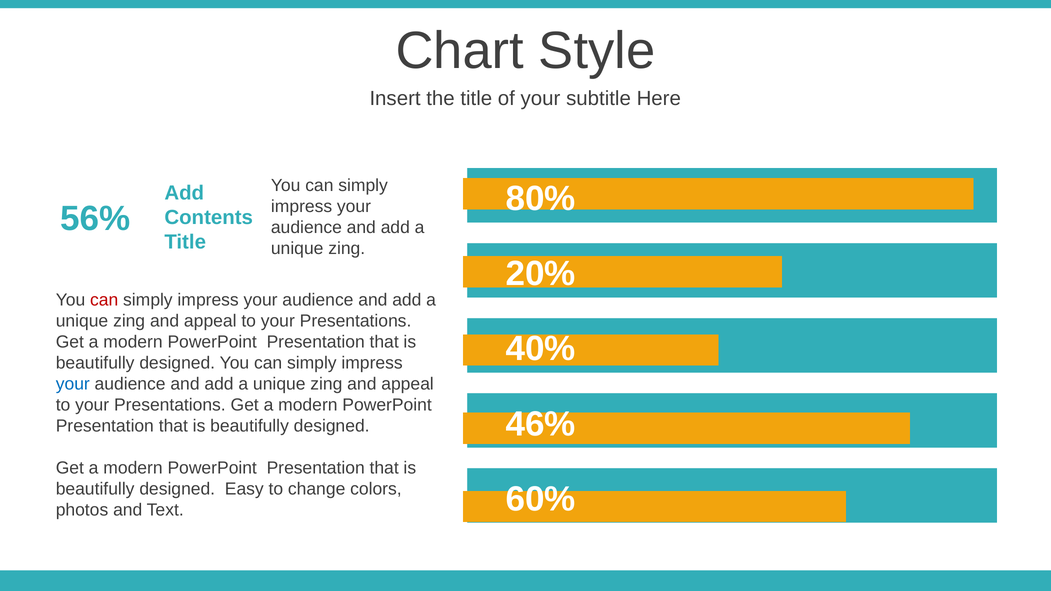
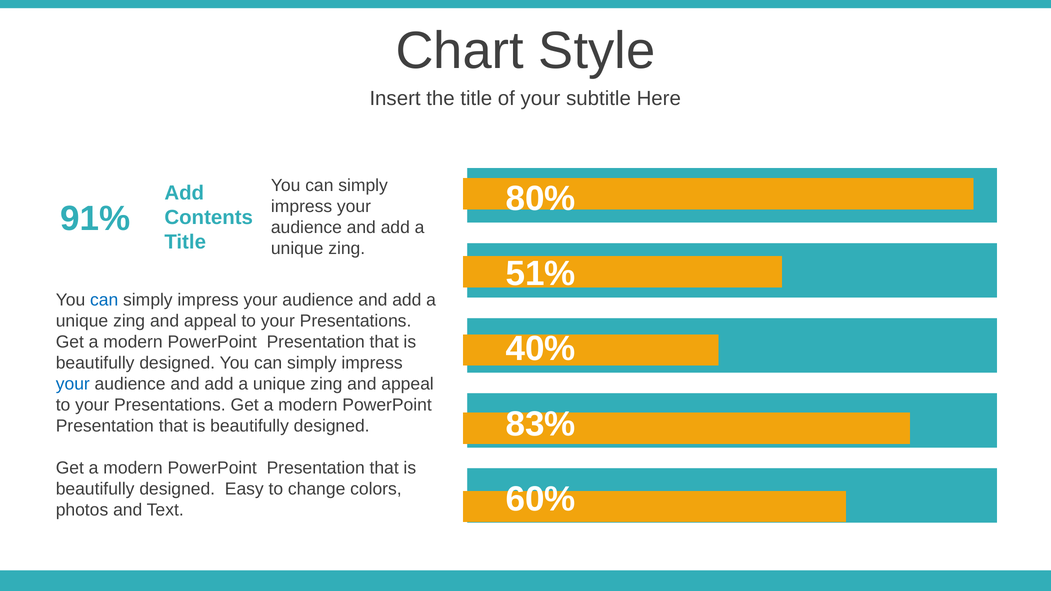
56%: 56% -> 91%
20%: 20% -> 51%
can at (104, 300) colour: red -> blue
46%: 46% -> 83%
